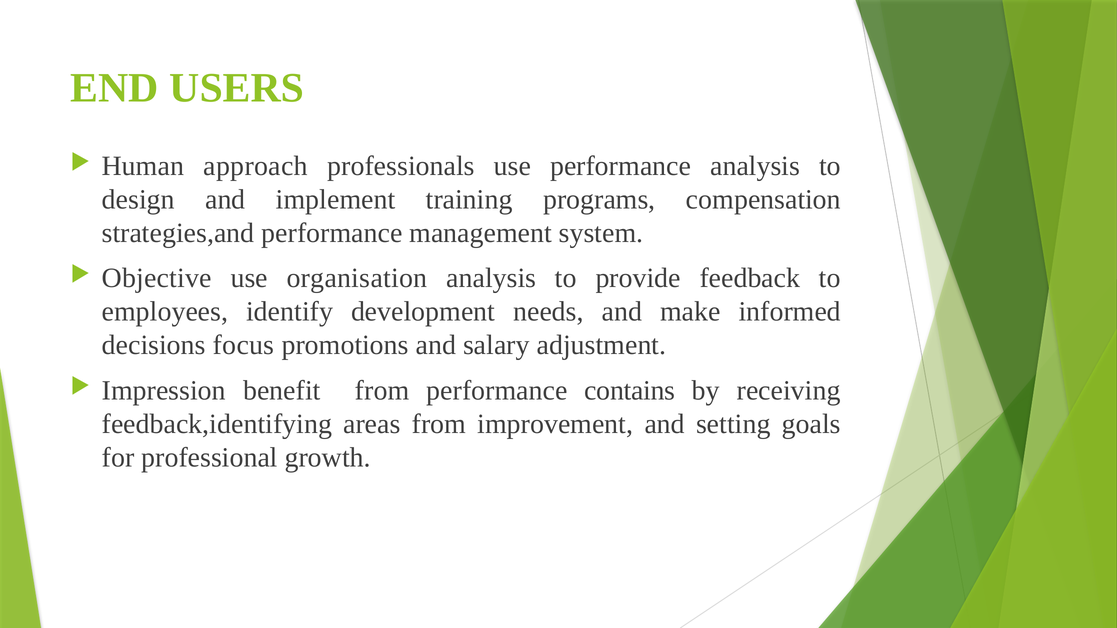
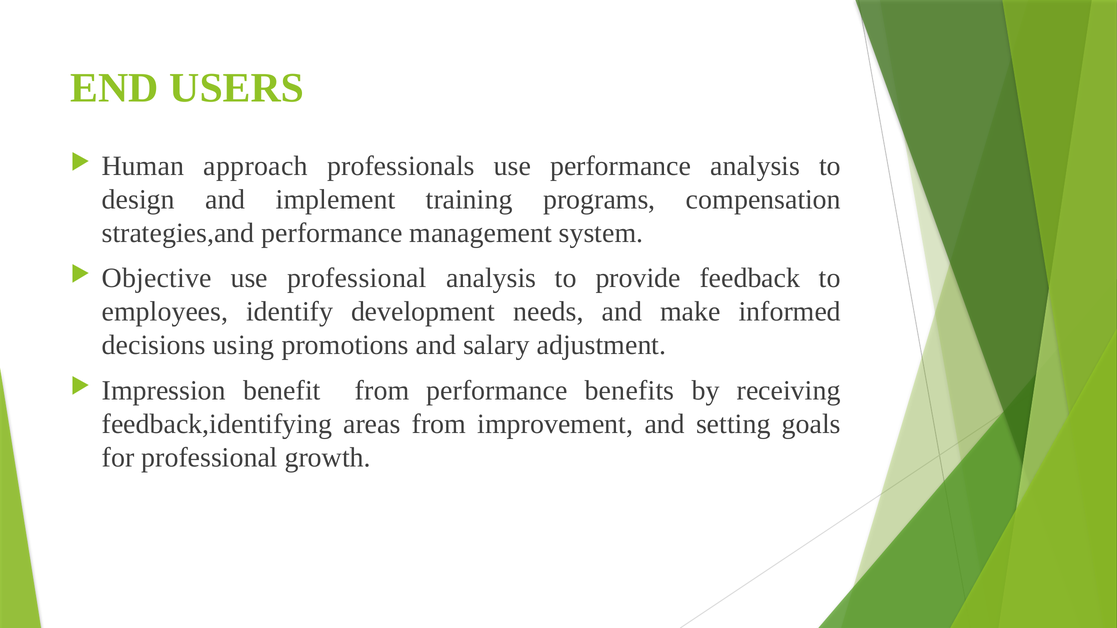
use organisation: organisation -> professional
focus: focus -> using
contains: contains -> benefits
